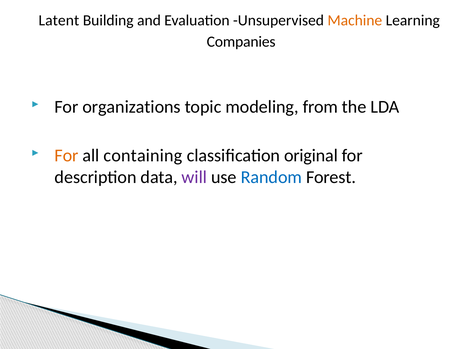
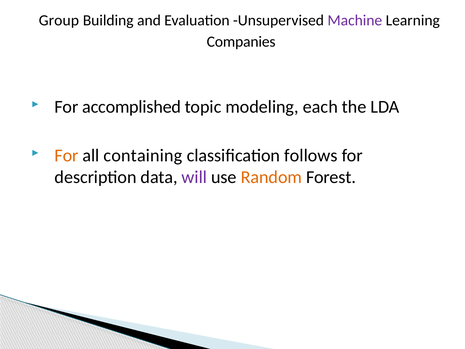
Latent: Latent -> Group
Machine colour: orange -> purple
organizations: organizations -> accomplished
from: from -> each
original: original -> follows
Random colour: blue -> orange
